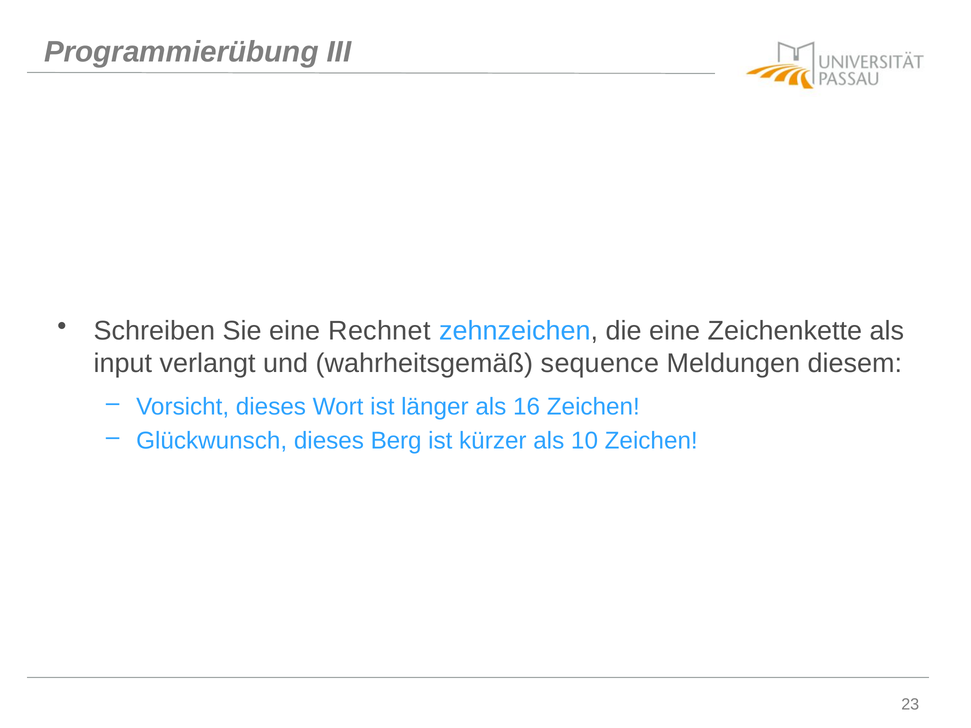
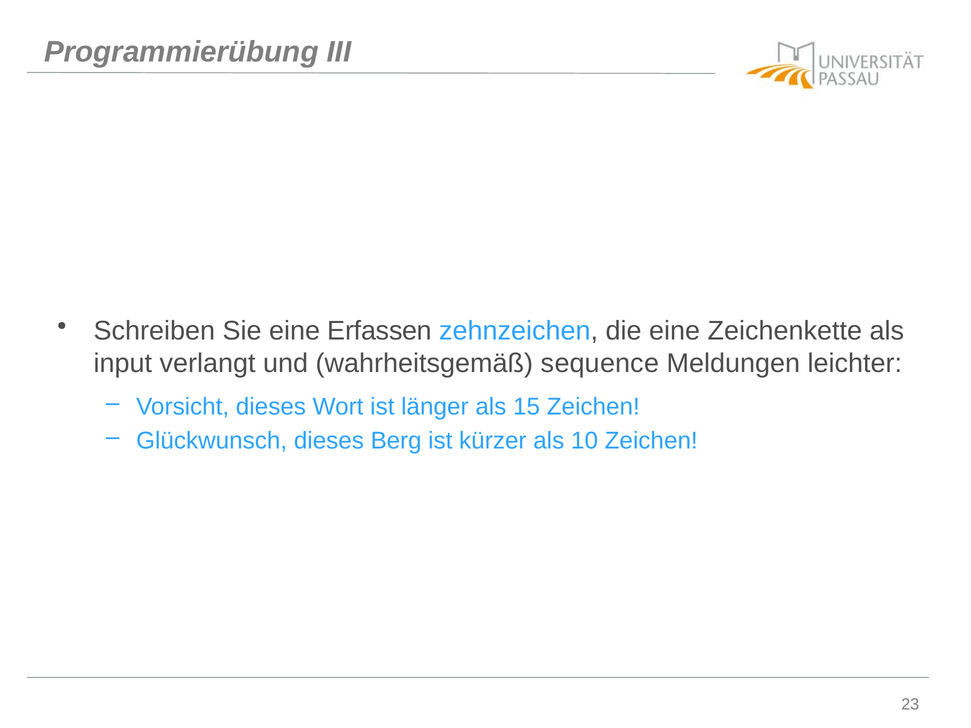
Rechnet: Rechnet -> Erfassen
diesem: diesem -> leichter
16: 16 -> 15
